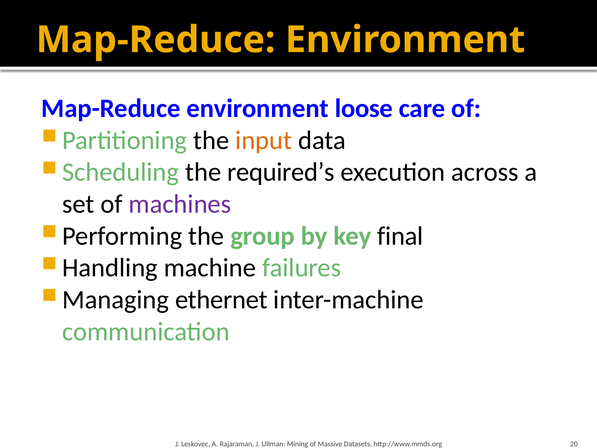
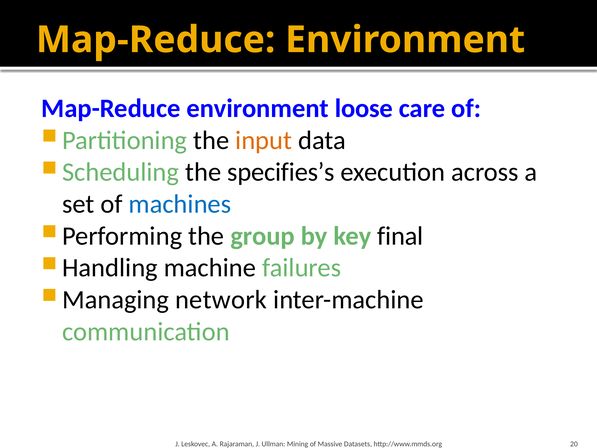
required’s: required’s -> specifies’s
machines colour: purple -> blue
ethernet: ethernet -> network
